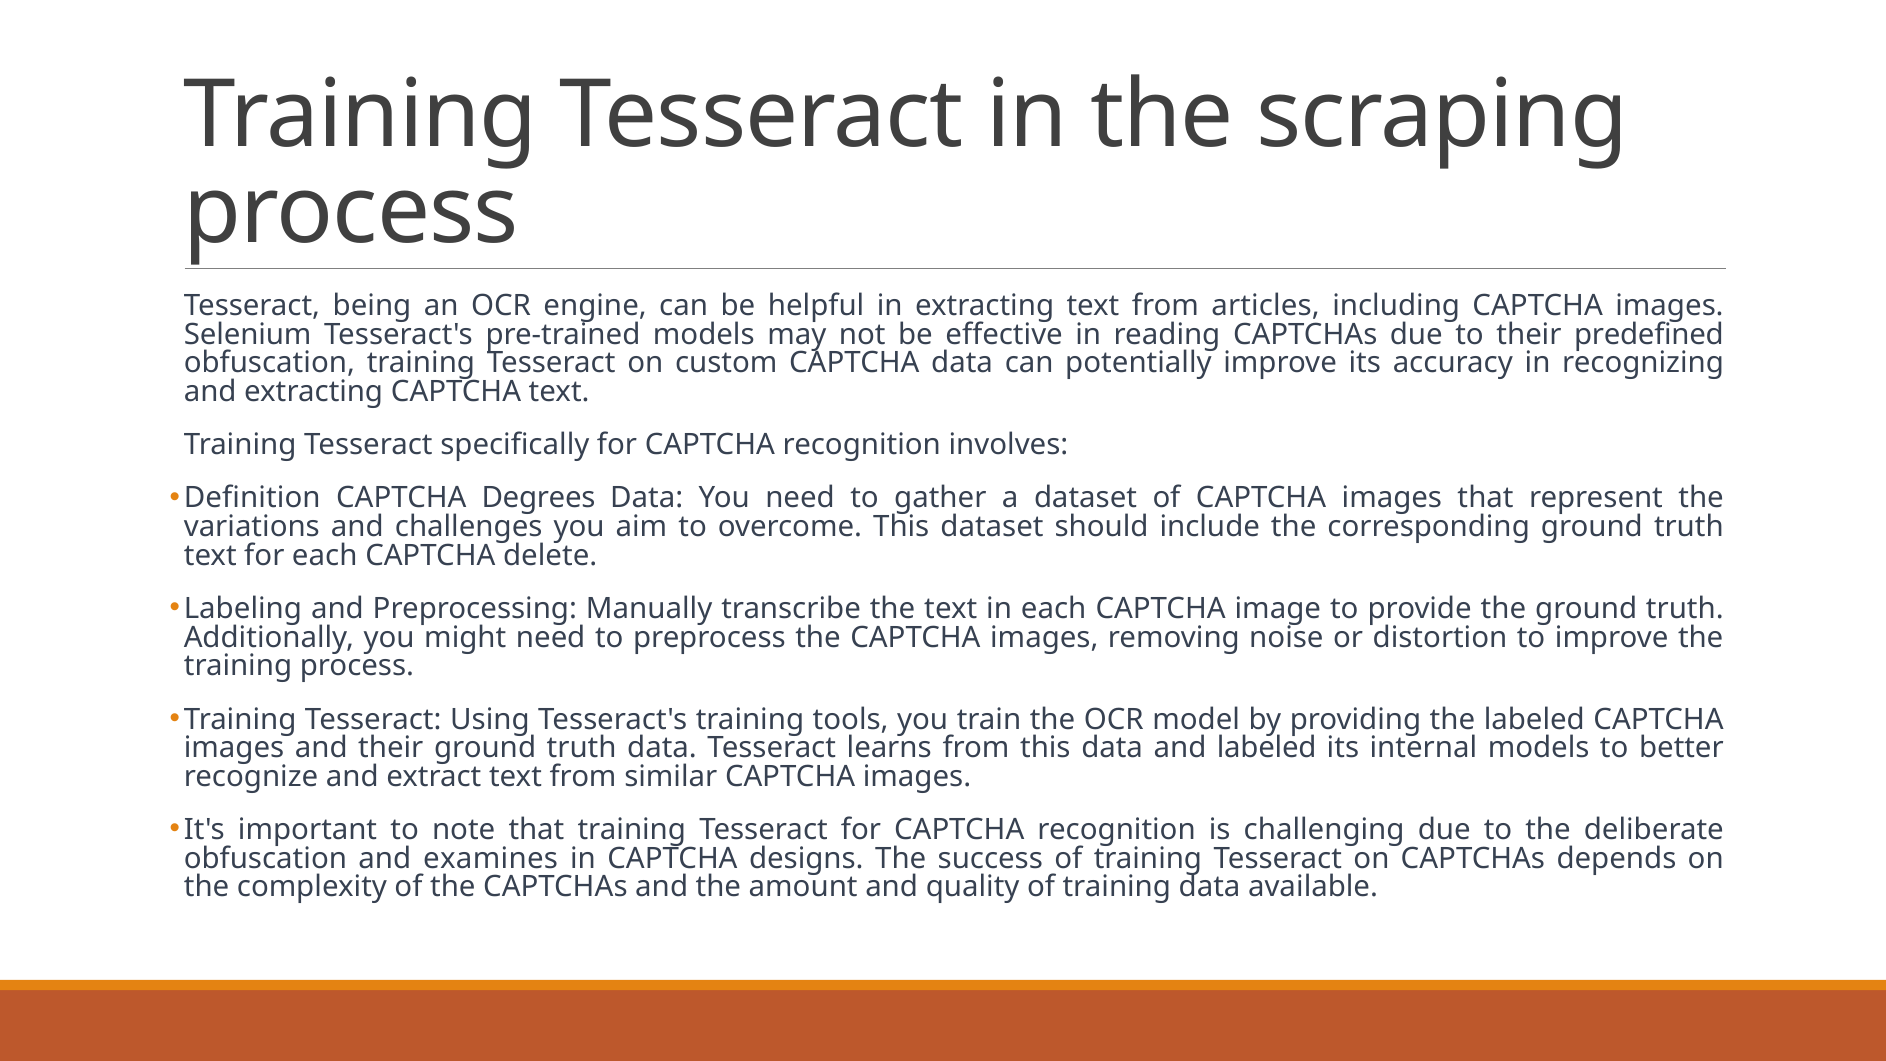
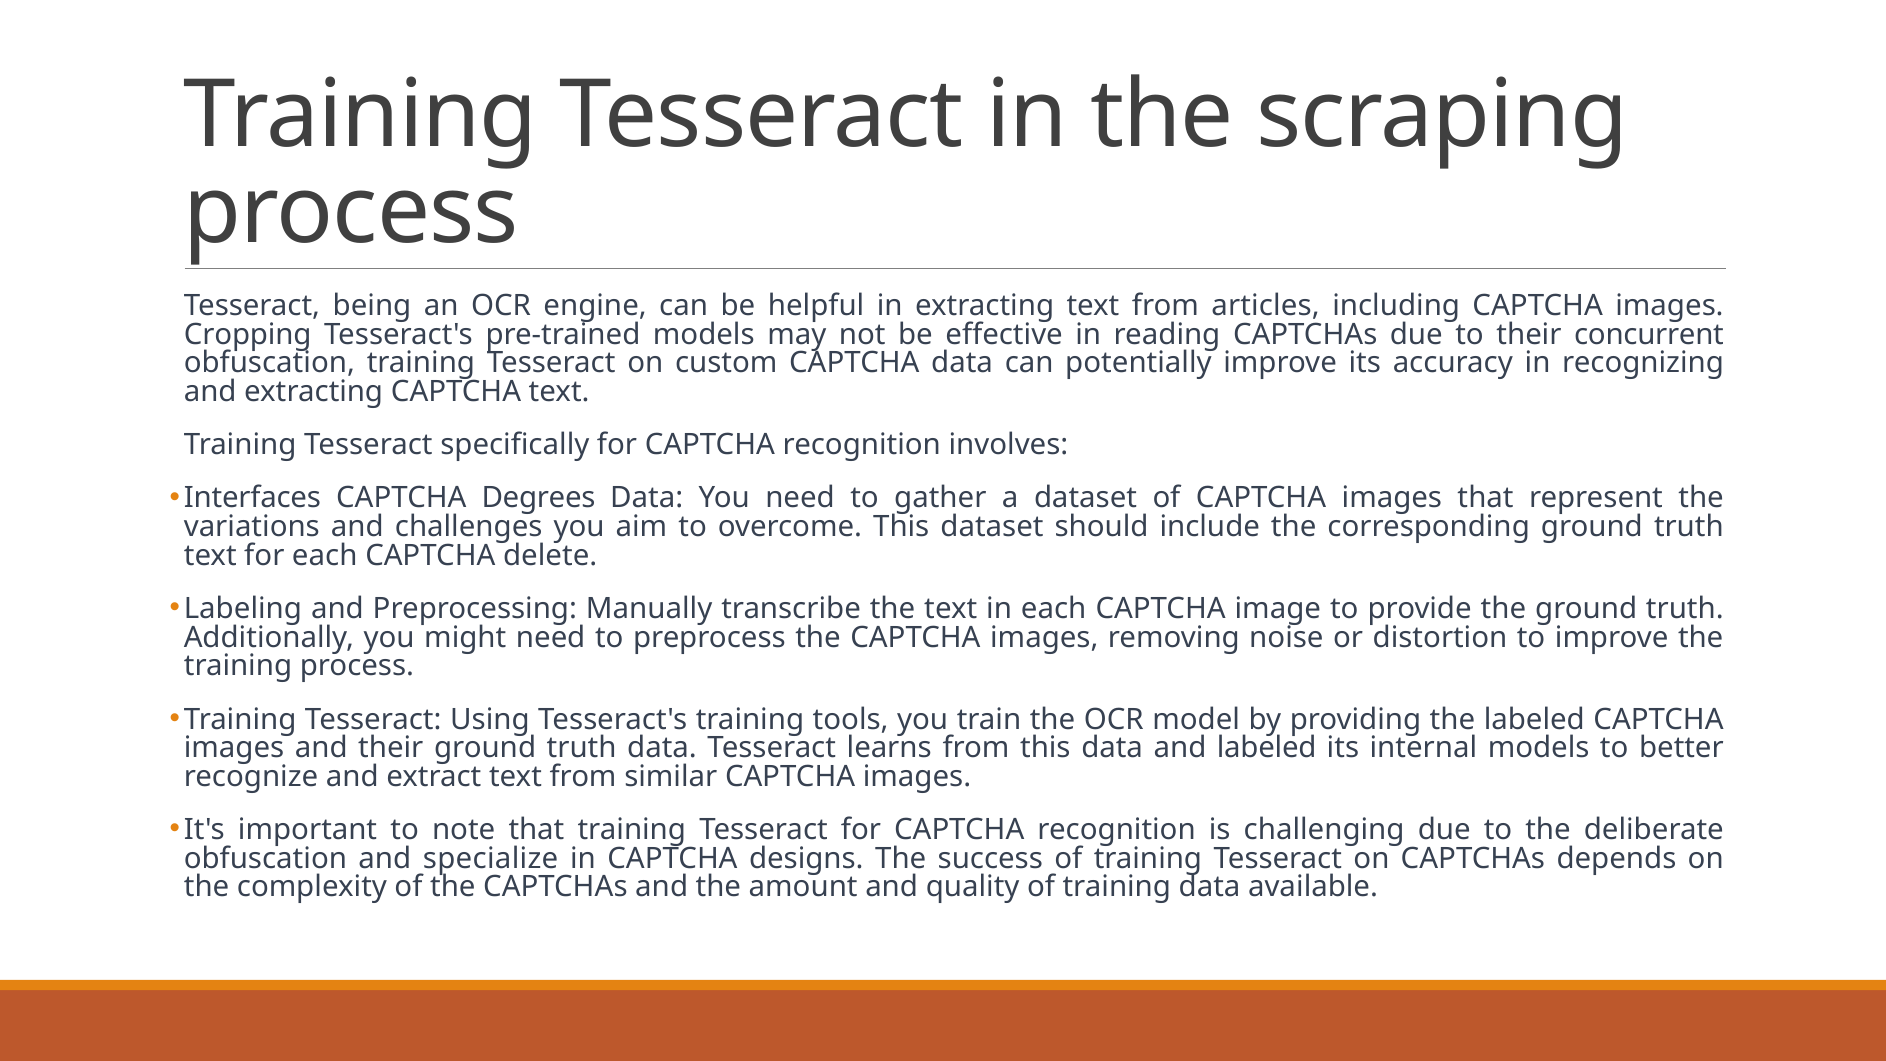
Selenium: Selenium -> Cropping
predefined: predefined -> concurrent
Definition: Definition -> Interfaces
examines: examines -> specialize
